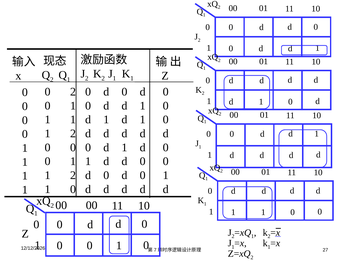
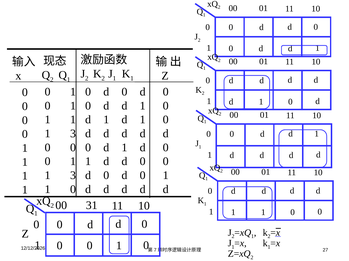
2 at (73, 92): 2 -> 1
2 at (73, 134): 2 -> 3
2 at (73, 176): 2 -> 3
00 00: 00 -> 31
